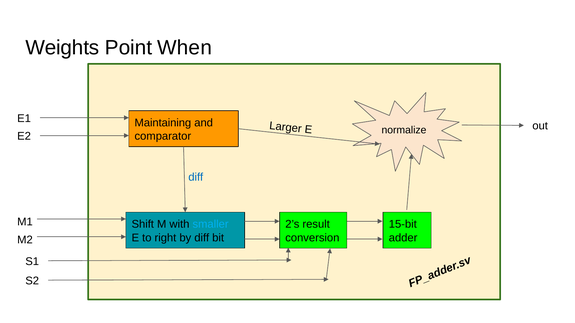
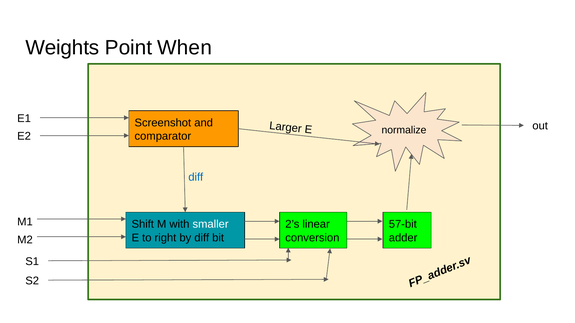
Maintaining: Maintaining -> Screenshot
smaller colour: light blue -> white
result: result -> linear
15-bit: 15-bit -> 57-bit
